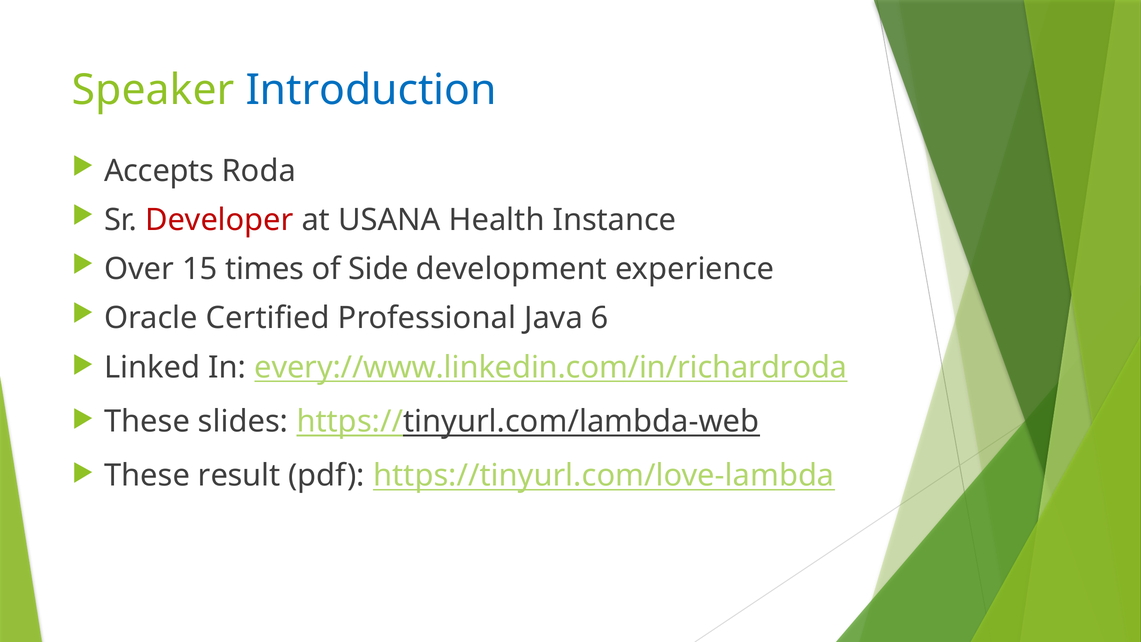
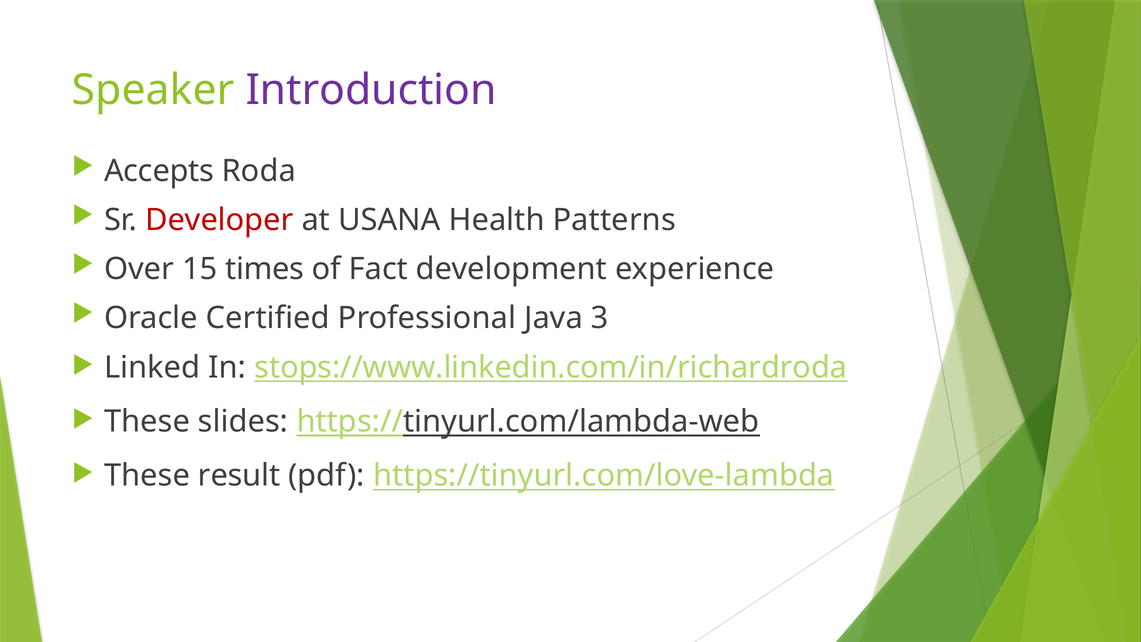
Introduction colour: blue -> purple
Instance: Instance -> Patterns
Side: Side -> Fact
6: 6 -> 3
every://www.linkedin.com/in/richardroda: every://www.linkedin.com/in/richardroda -> stops://www.linkedin.com/in/richardroda
